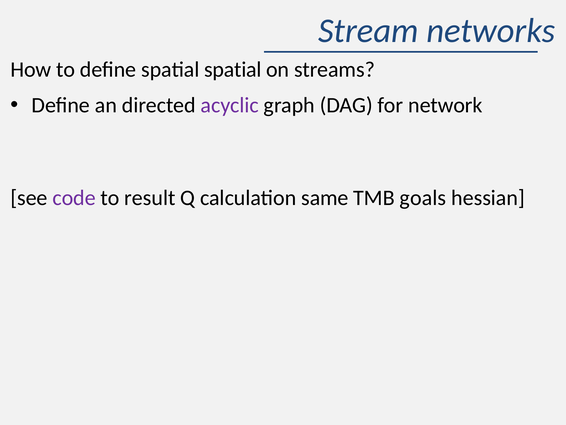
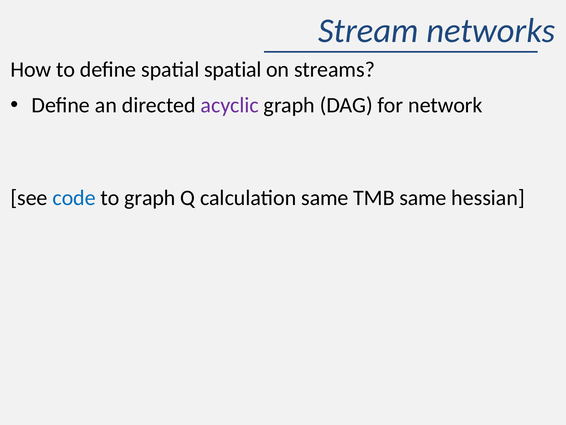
code colour: purple -> blue
to result: result -> graph
TMB goals: goals -> same
